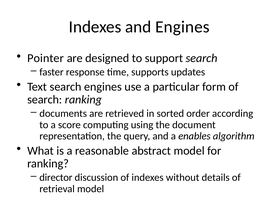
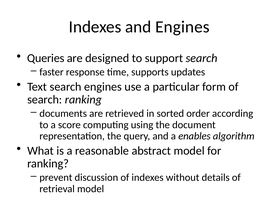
Pointer: Pointer -> Queries
director: director -> prevent
